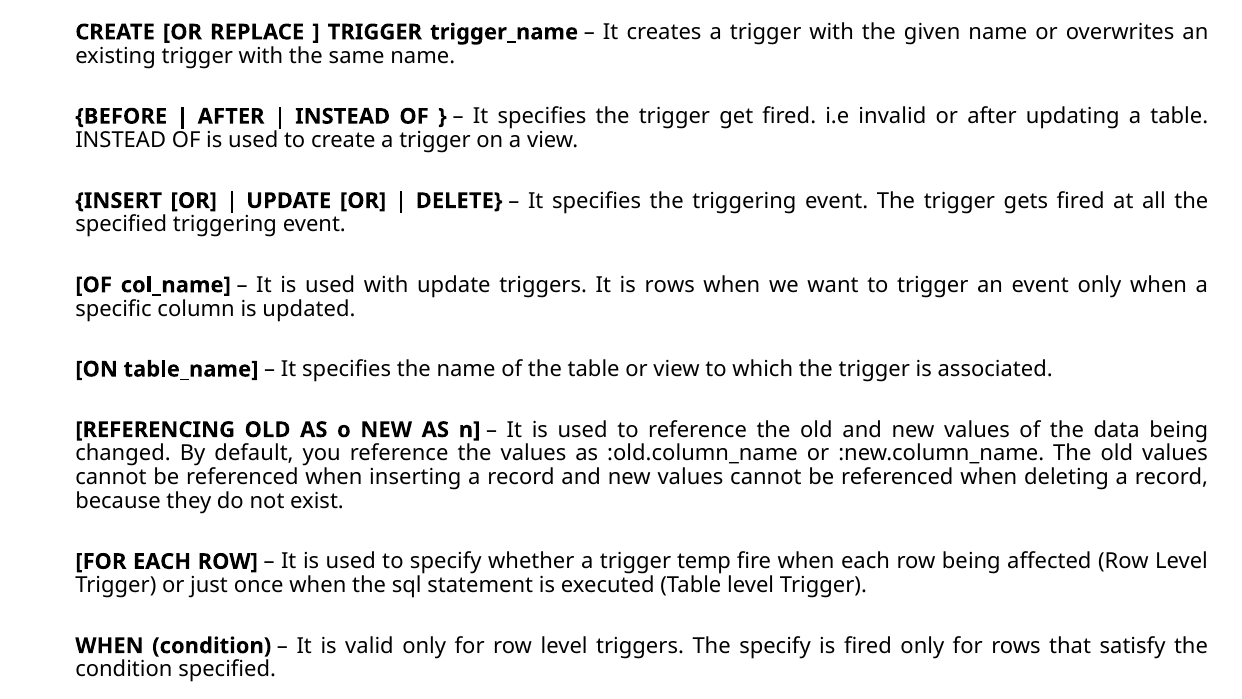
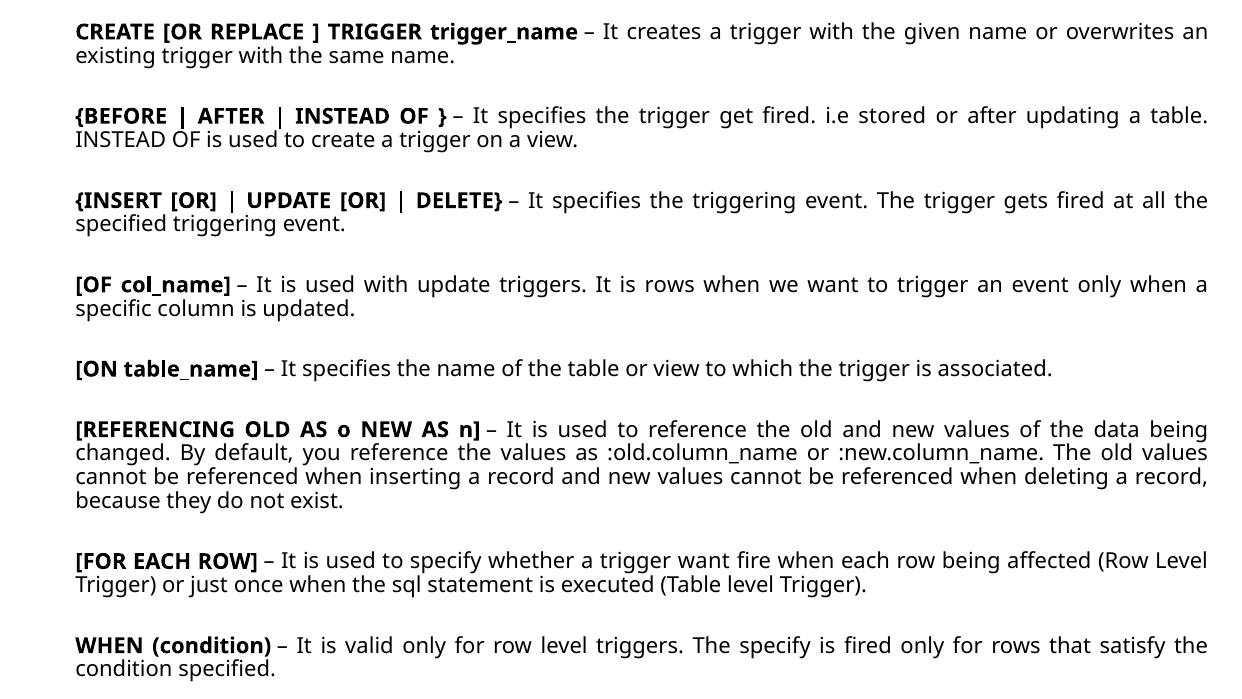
invalid: invalid -> stored
trigger temp: temp -> want
